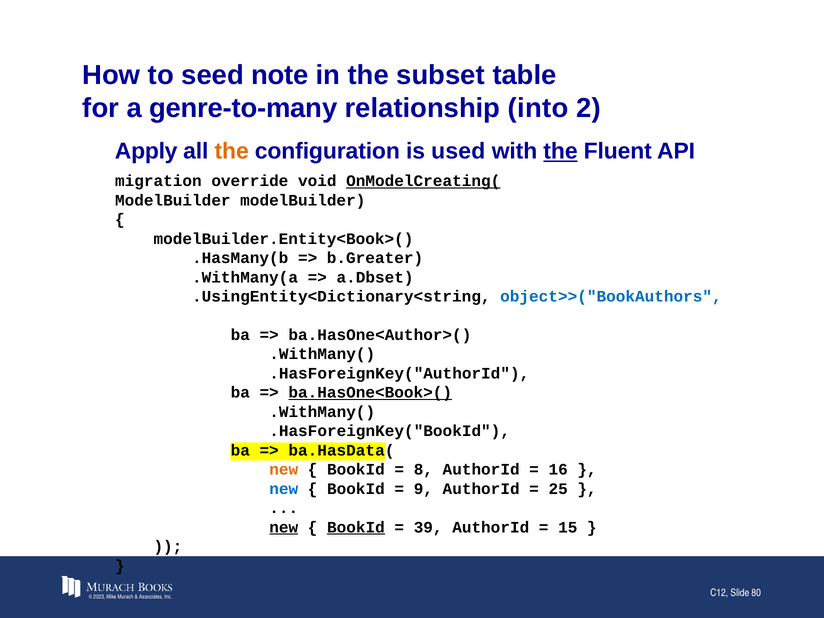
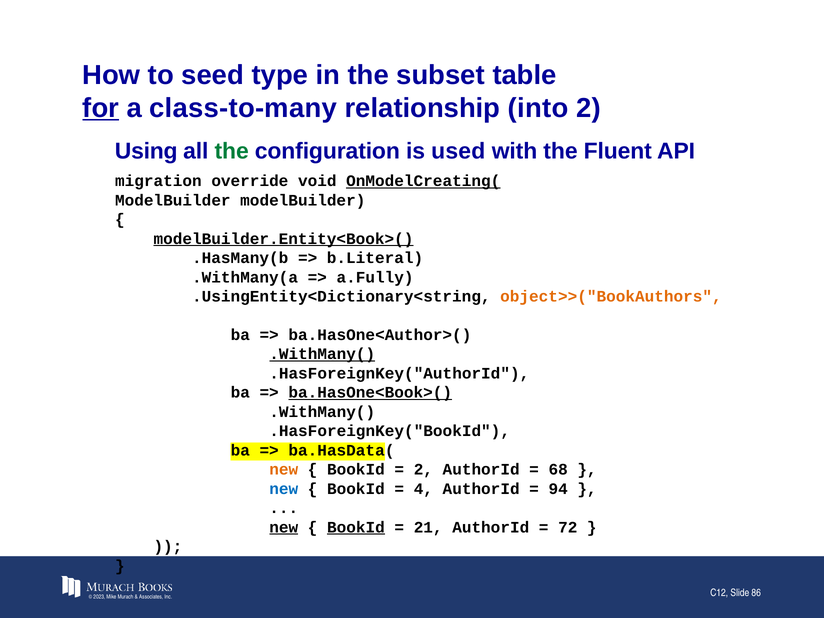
note: note -> type
for underline: none -> present
genre-to-many: genre-to-many -> class-to-many
Apply: Apply -> Using
the at (232, 151) colour: orange -> green
the at (560, 151) underline: present -> none
modelBuilder.Entity<Book>( underline: none -> present
b.Greater: b.Greater -> b.Literal
a.Dbset: a.Dbset -> a.Fully
object>>("BookAuthors colour: blue -> orange
.WithMany( at (322, 354) underline: none -> present
8 at (423, 470): 8 -> 2
16: 16 -> 68
9: 9 -> 4
25: 25 -> 94
39: 39 -> 21
15: 15 -> 72
80: 80 -> 86
